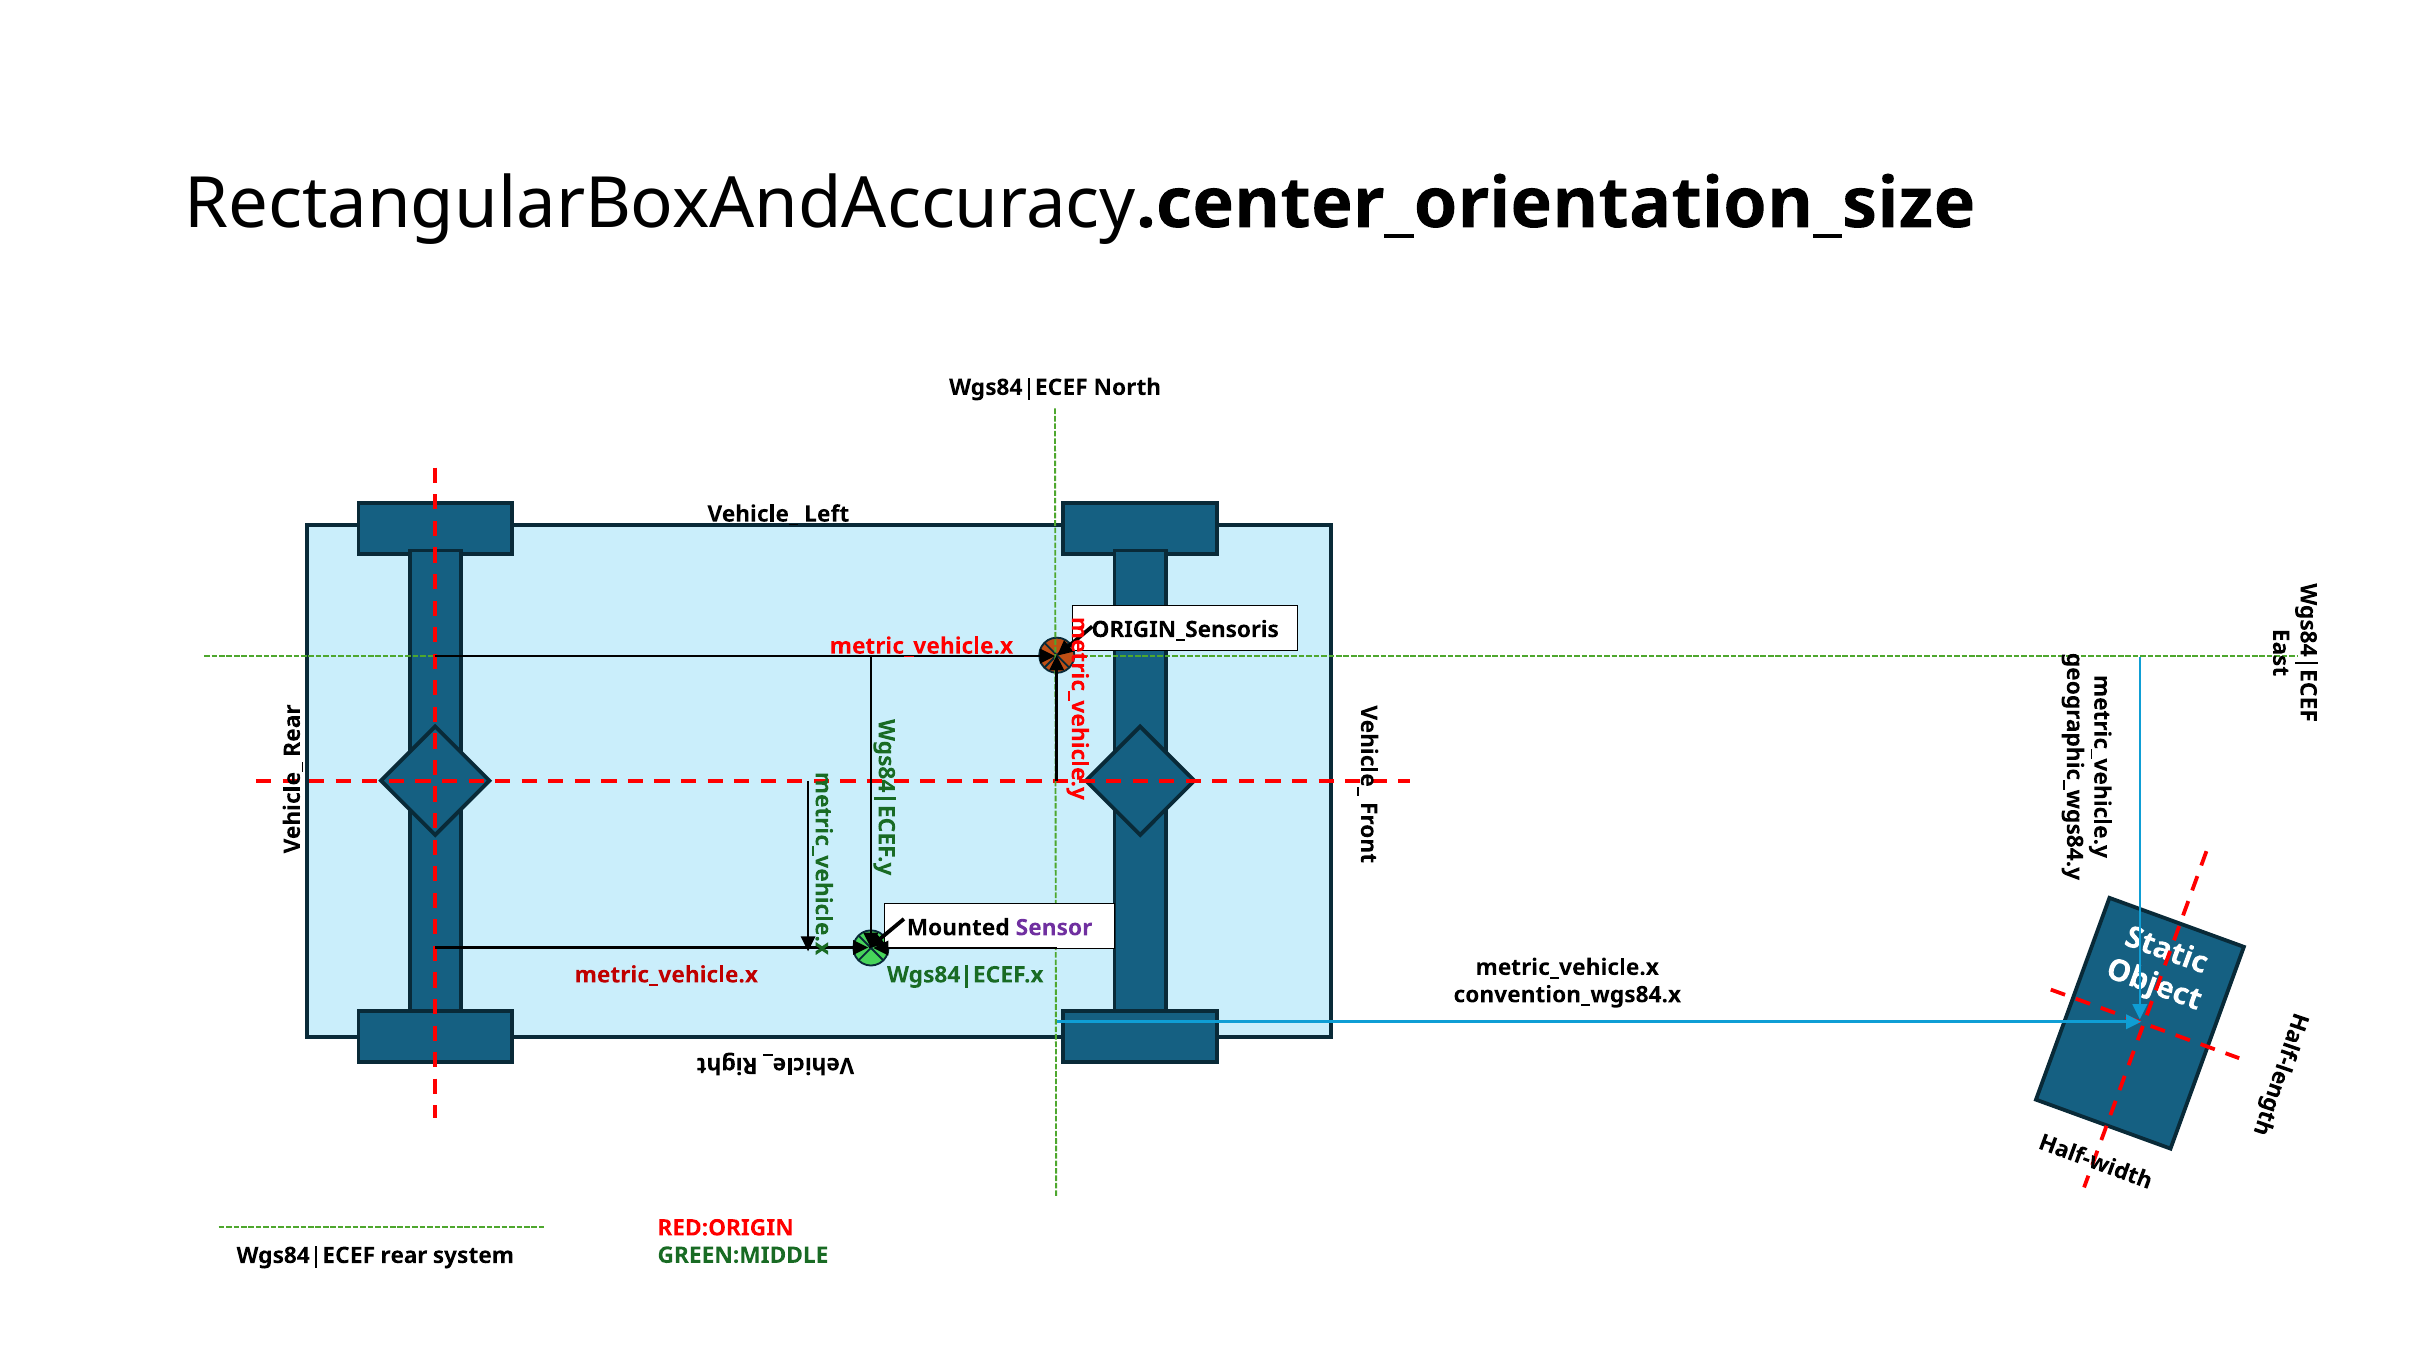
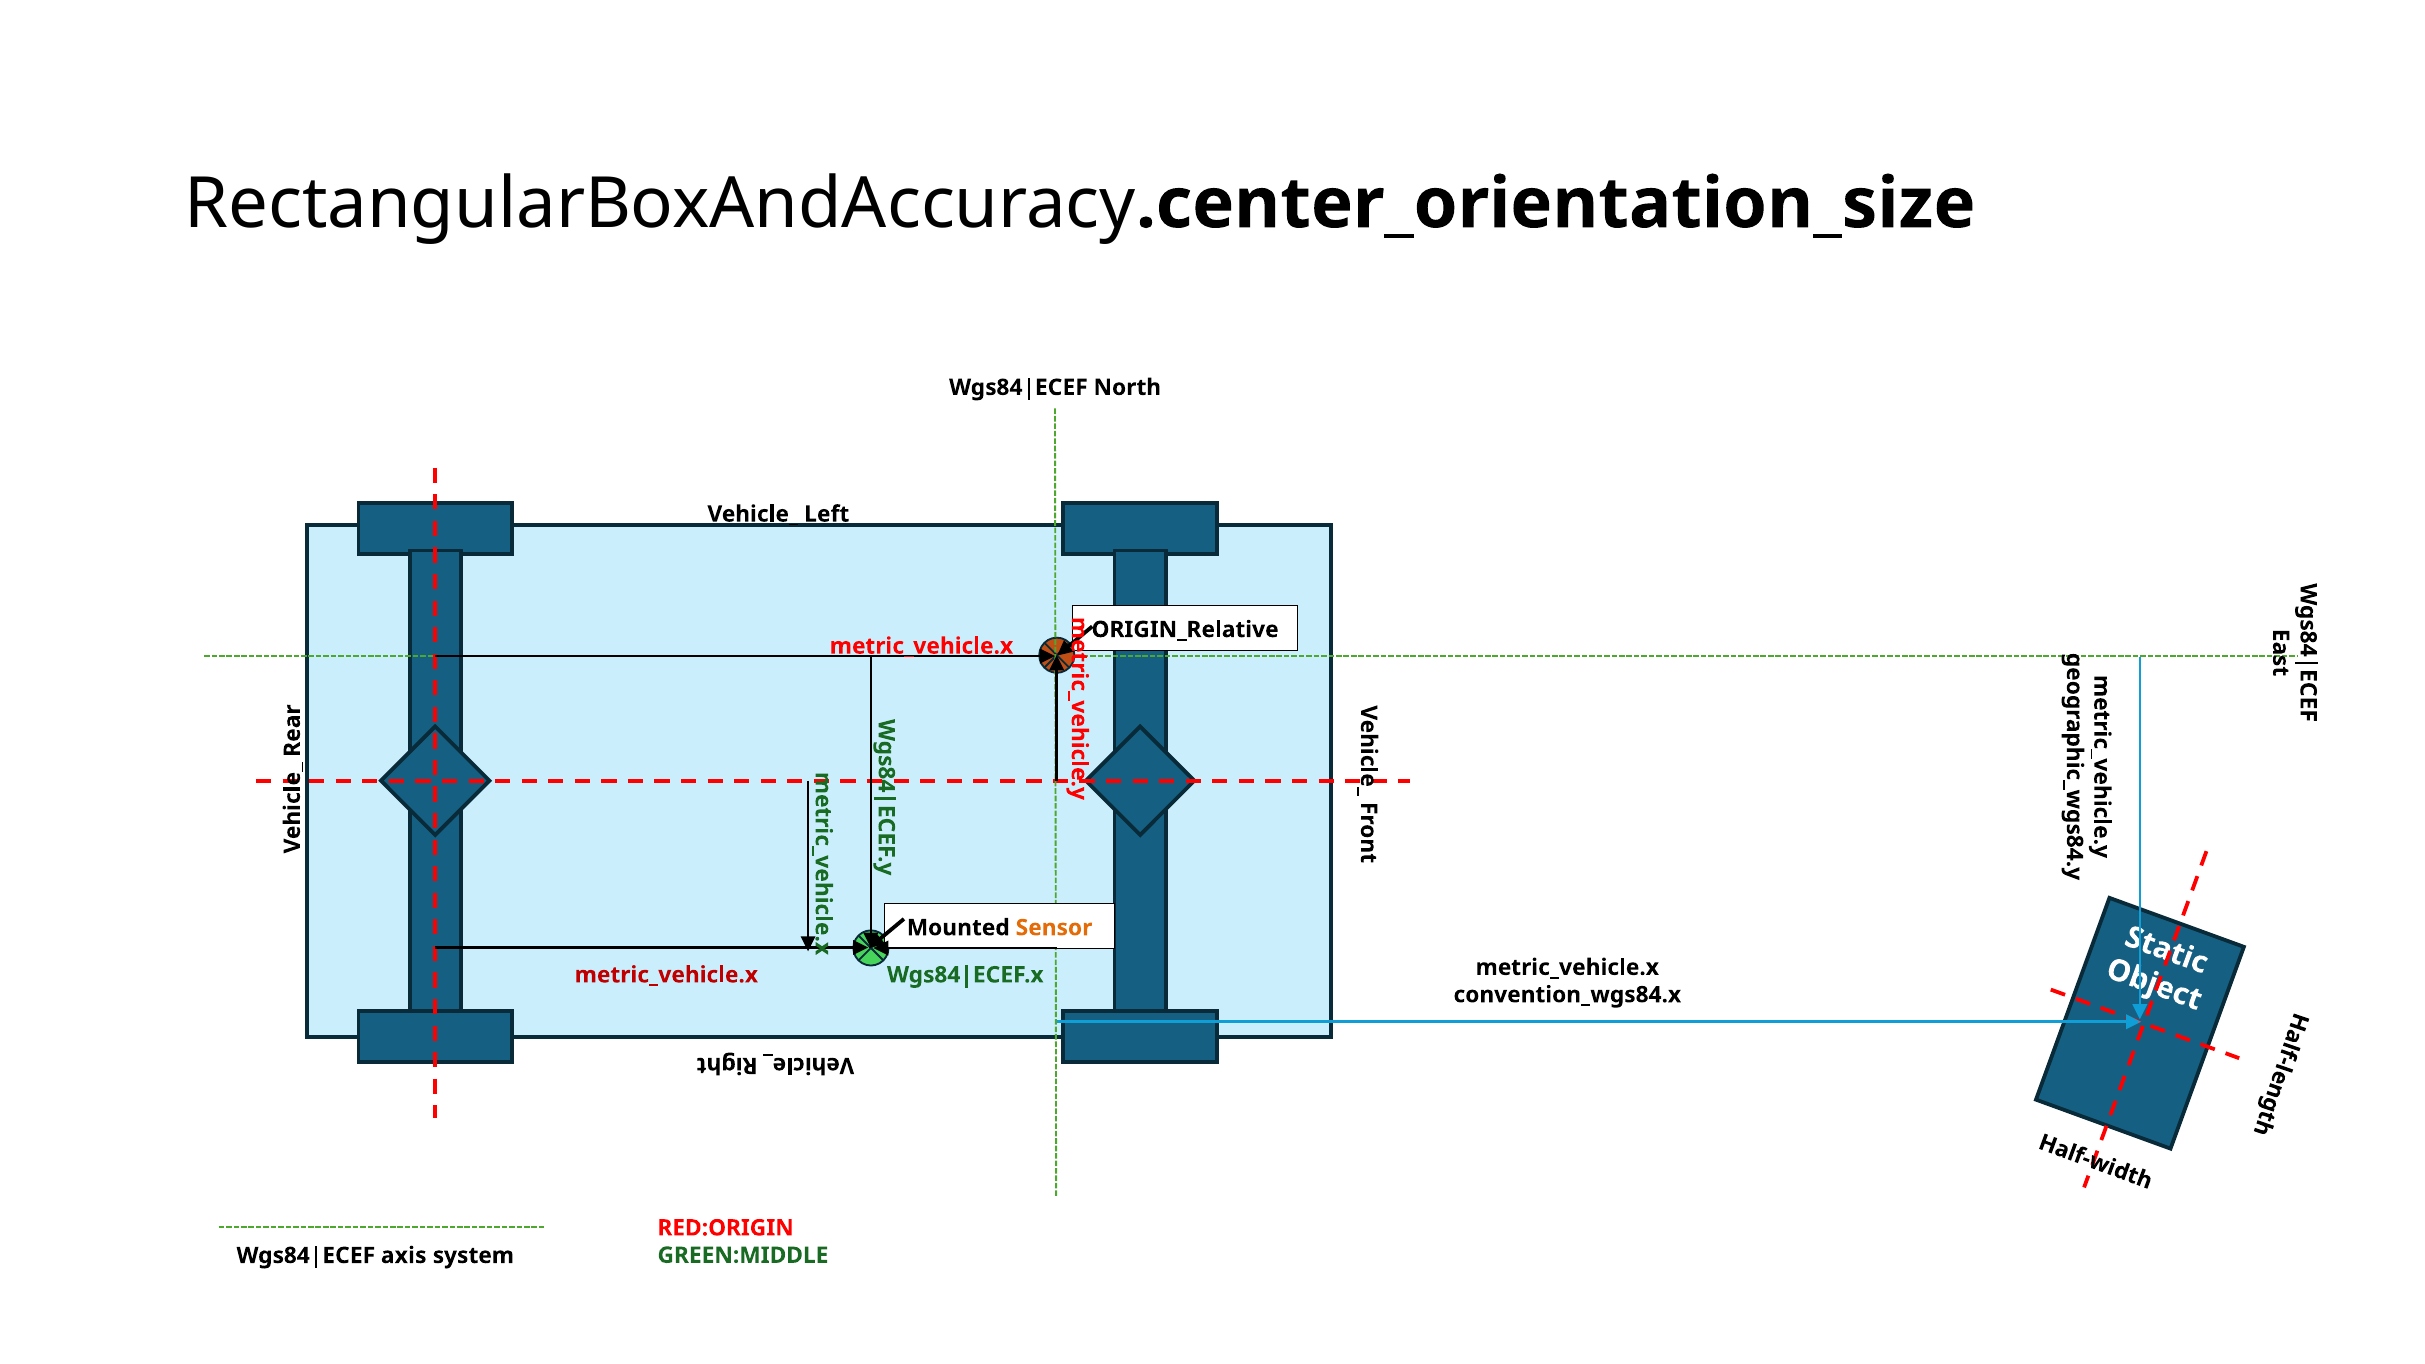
ORIGIN_Sensoris: ORIGIN_Sensoris -> ORIGIN_Relative
Sensor colour: purple -> orange
rear: rear -> axis
